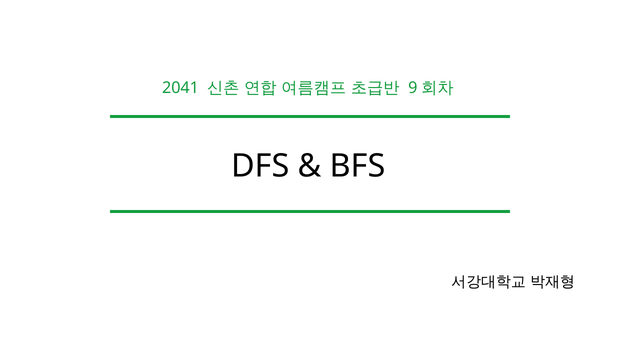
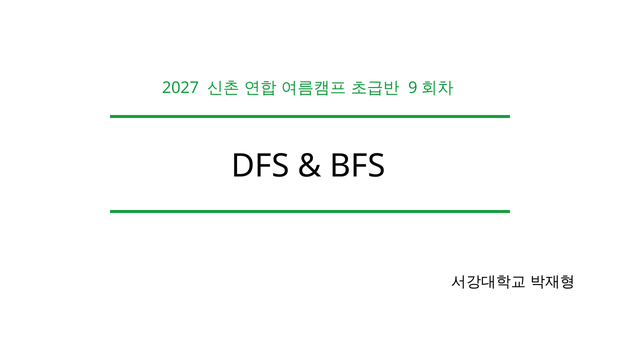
2041: 2041 -> 2027
